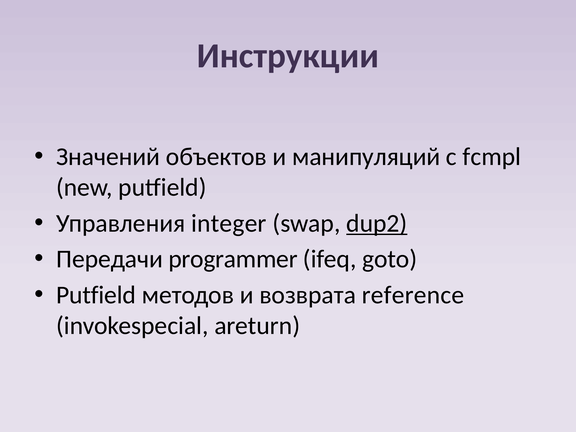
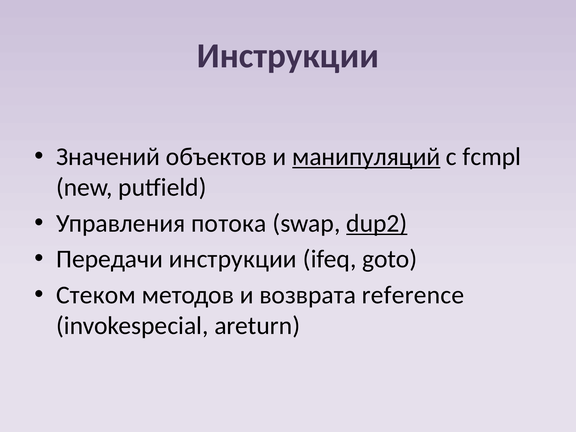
манипуляций underline: none -> present
integer: integer -> потока
Передачи programmer: programmer -> инструкции
Putfield at (96, 295): Putfield -> Стеком
